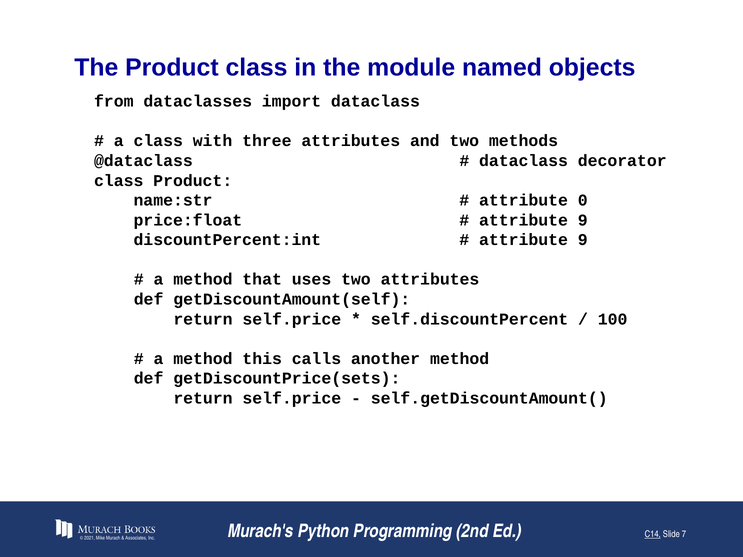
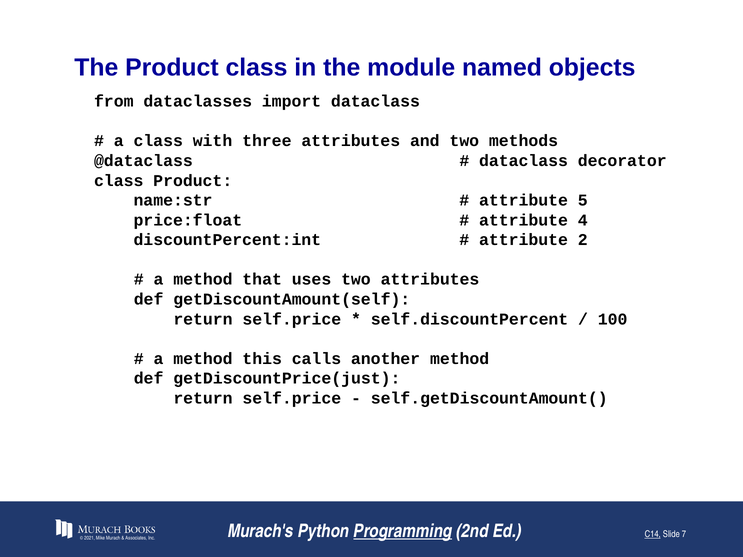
0: 0 -> 5
9 at (583, 220): 9 -> 4
9 at (583, 240): 9 -> 2
getDiscountPrice(sets: getDiscountPrice(sets -> getDiscountPrice(just
Programming underline: none -> present
